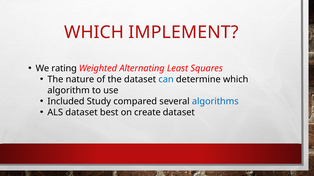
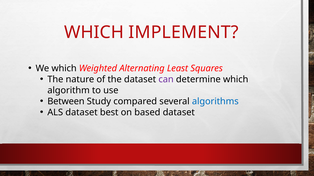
We rating: rating -> which
can colour: blue -> purple
Included: Included -> Between
create: create -> based
